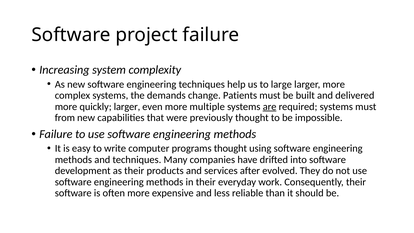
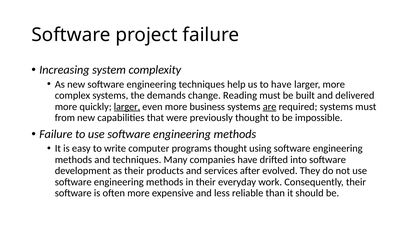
to large: large -> have
Patients: Patients -> Reading
larger at (127, 107) underline: none -> present
multiple: multiple -> business
